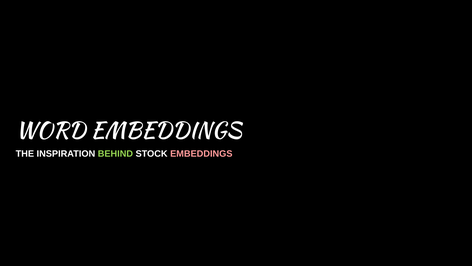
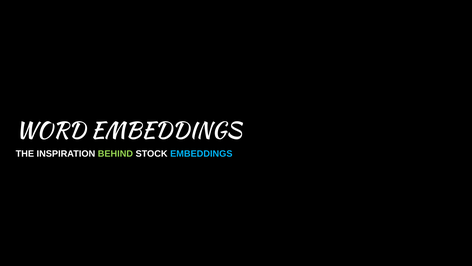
EMBEDDINGS at (201, 153) colour: pink -> light blue
